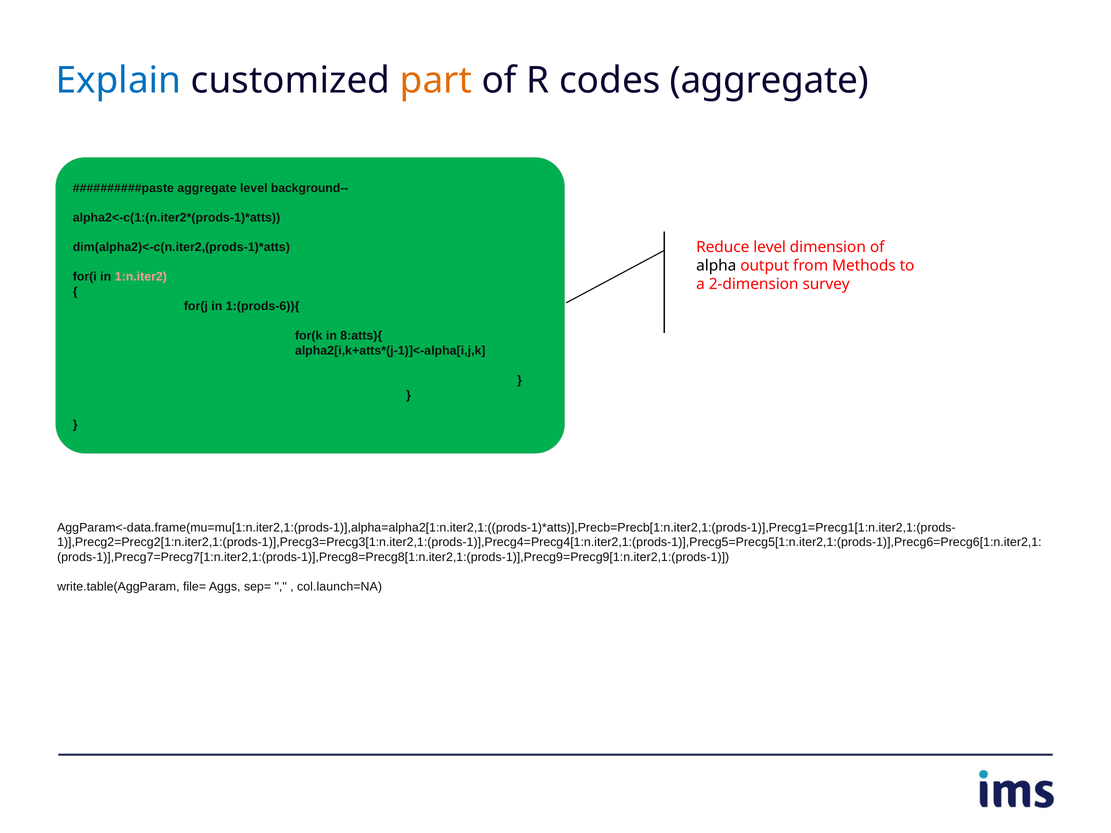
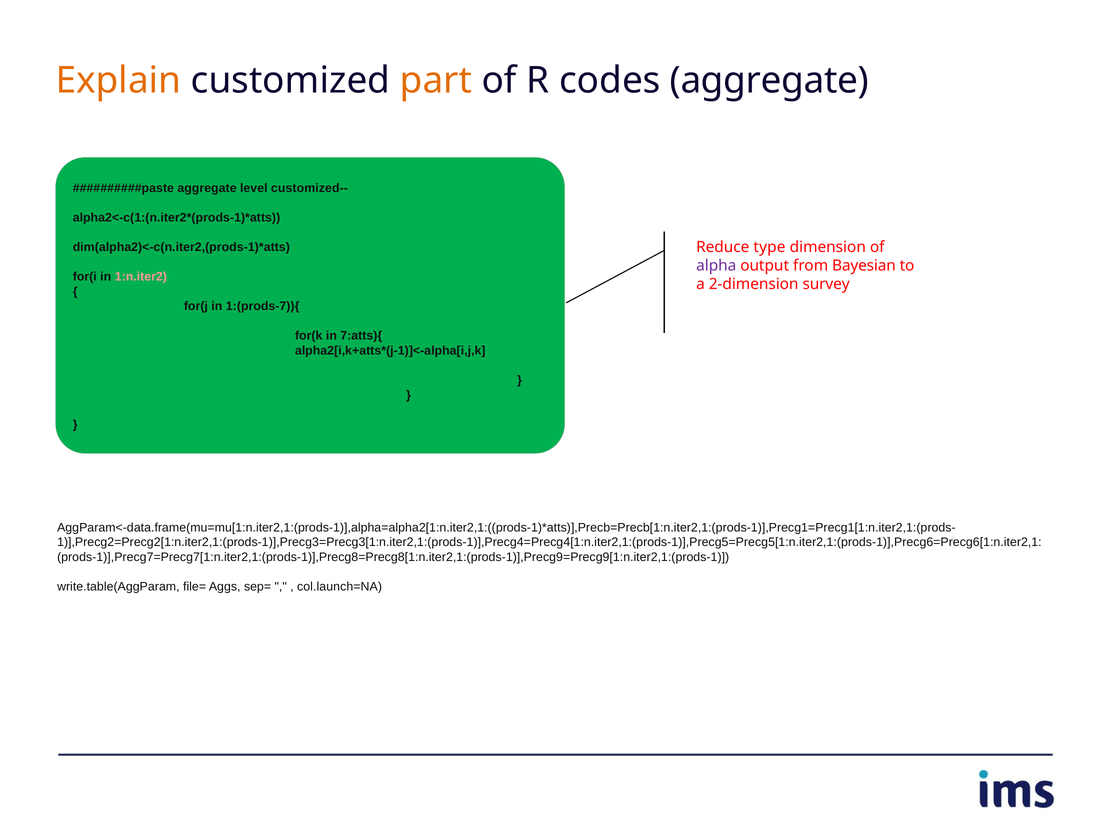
Explain colour: blue -> orange
background--: background-- -> customized--
Reduce level: level -> type
alpha colour: black -> purple
Methods: Methods -> Bayesian
1:(prods-6)){: 1:(prods-6)){ -> 1:(prods-7)){
8:atts){: 8:atts){ -> 7:atts){
